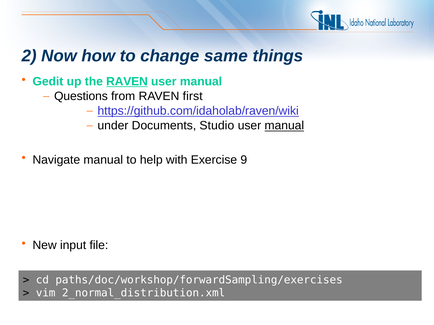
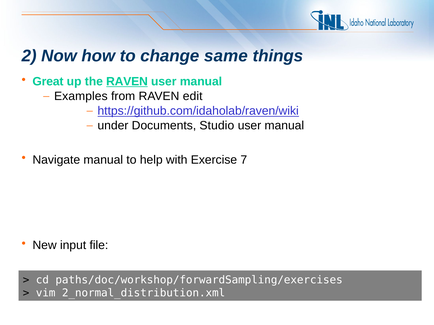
Gedit: Gedit -> Great
Questions: Questions -> Examples
first: first -> edit
manual at (284, 126) underline: present -> none
9: 9 -> 7
